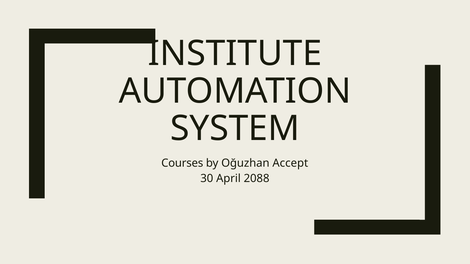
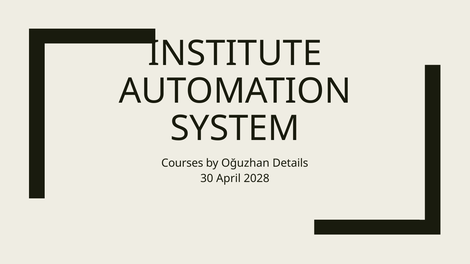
Accept: Accept -> Details
2088: 2088 -> 2028
